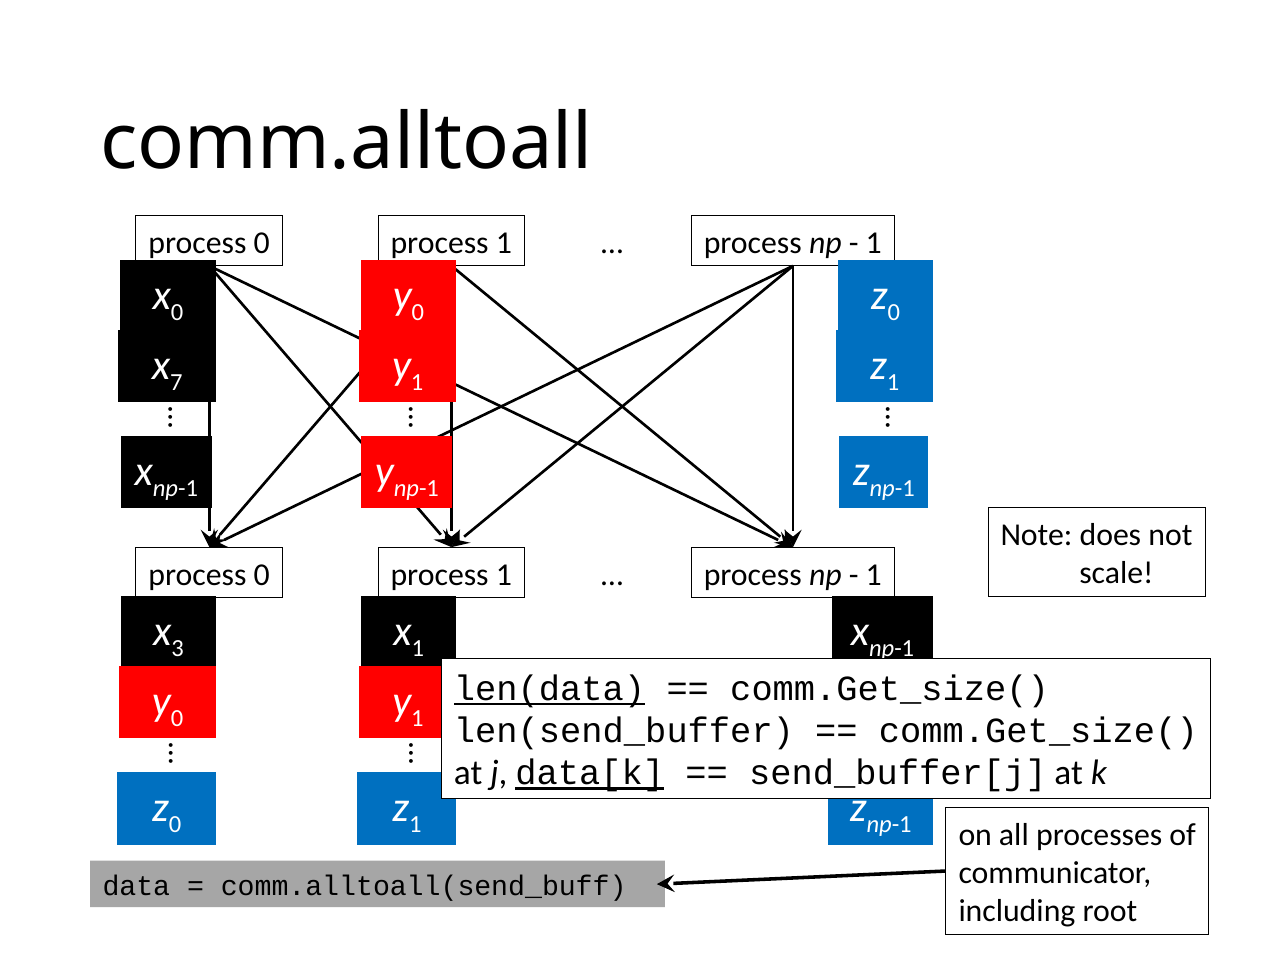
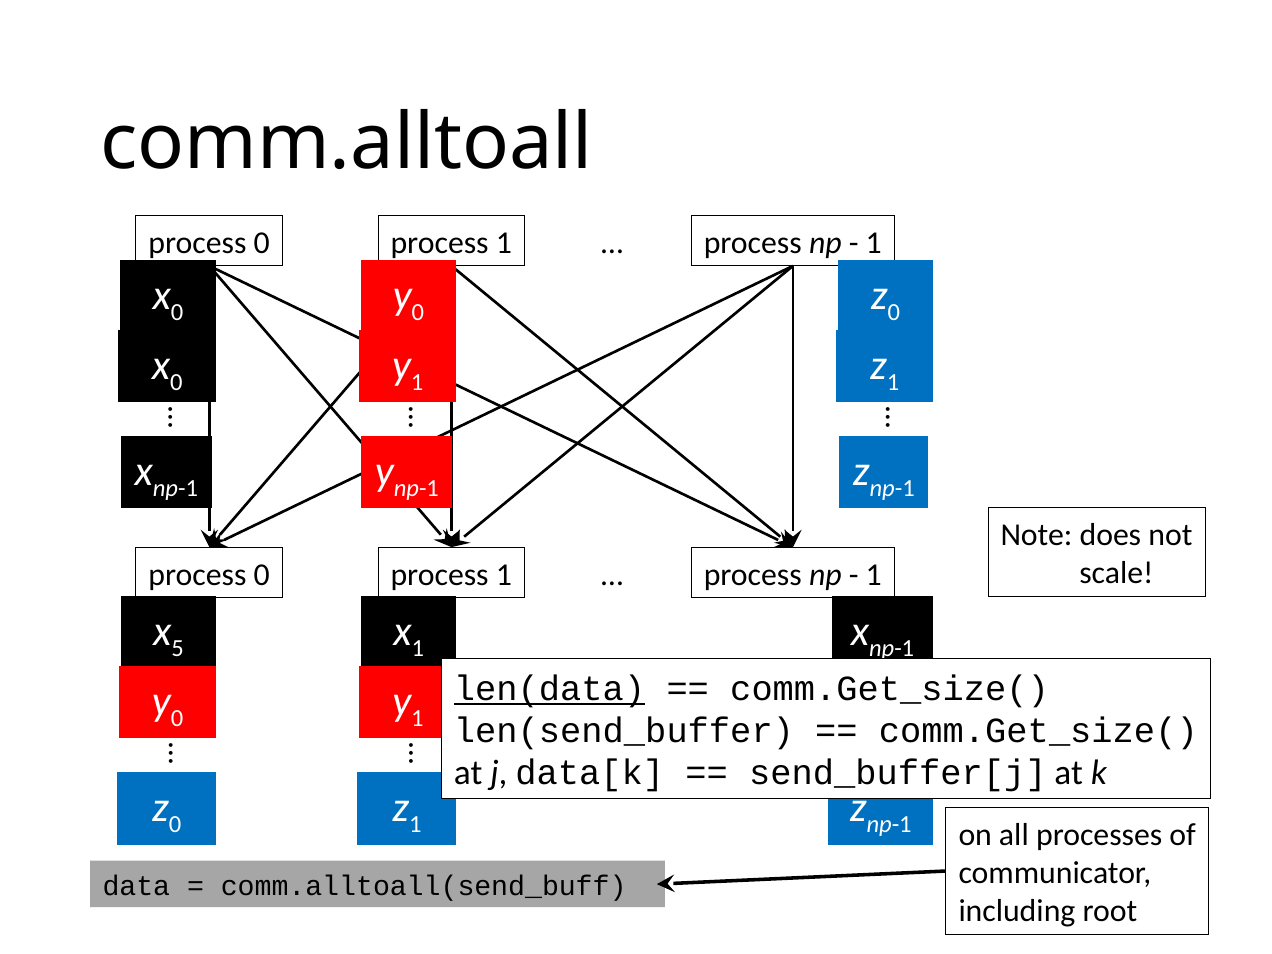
7 at (176, 382): 7 -> 0
3: 3 -> 5
data[k underline: present -> none
